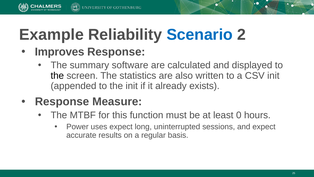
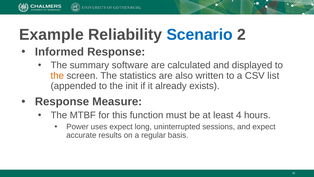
Improves: Improves -> Informed
the at (57, 75) colour: black -> orange
CSV init: init -> list
0: 0 -> 4
